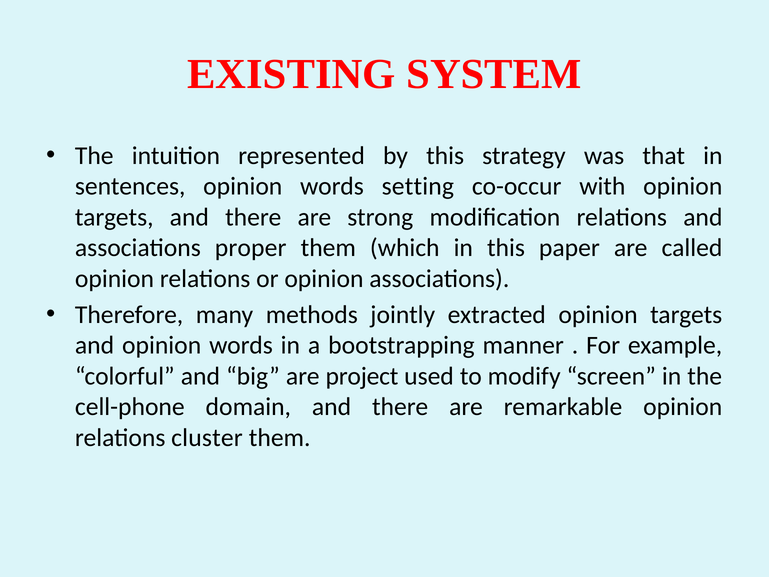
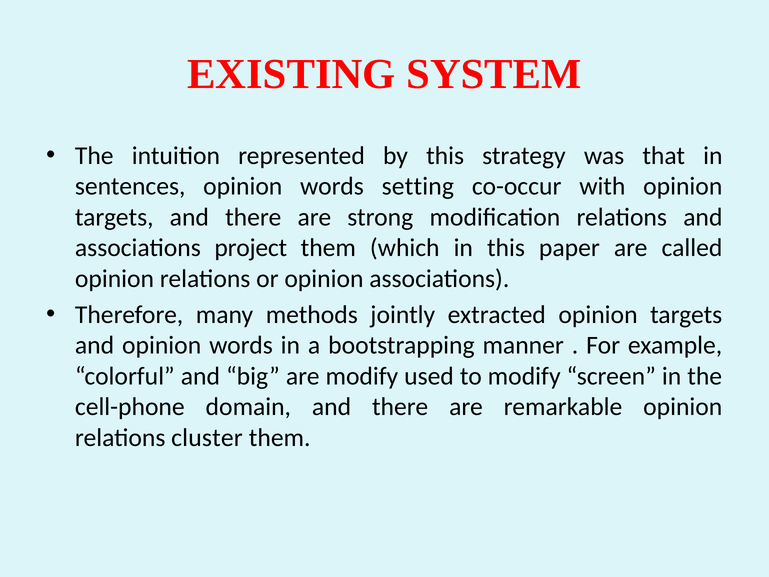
proper: proper -> project
are project: project -> modify
